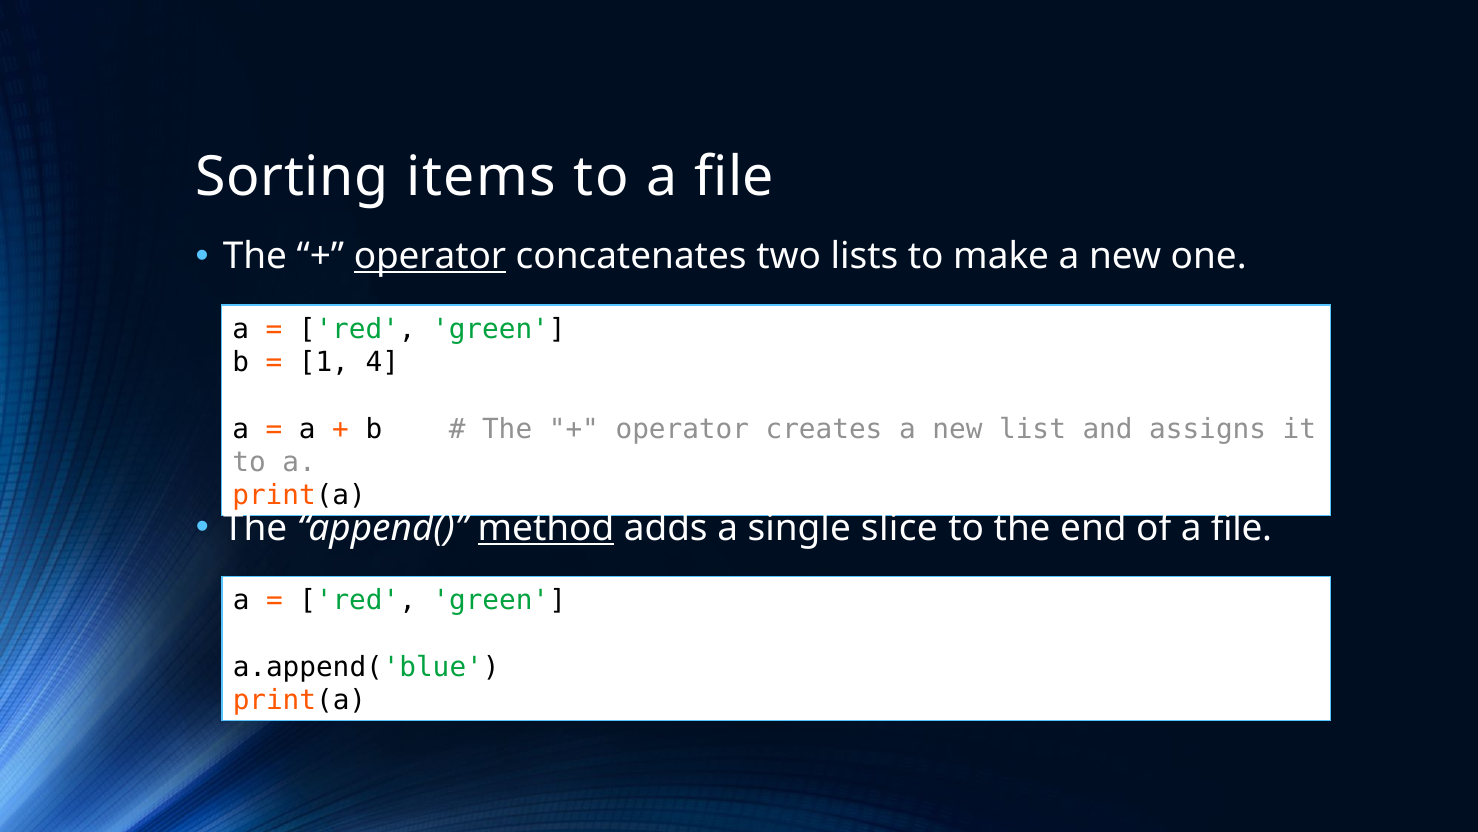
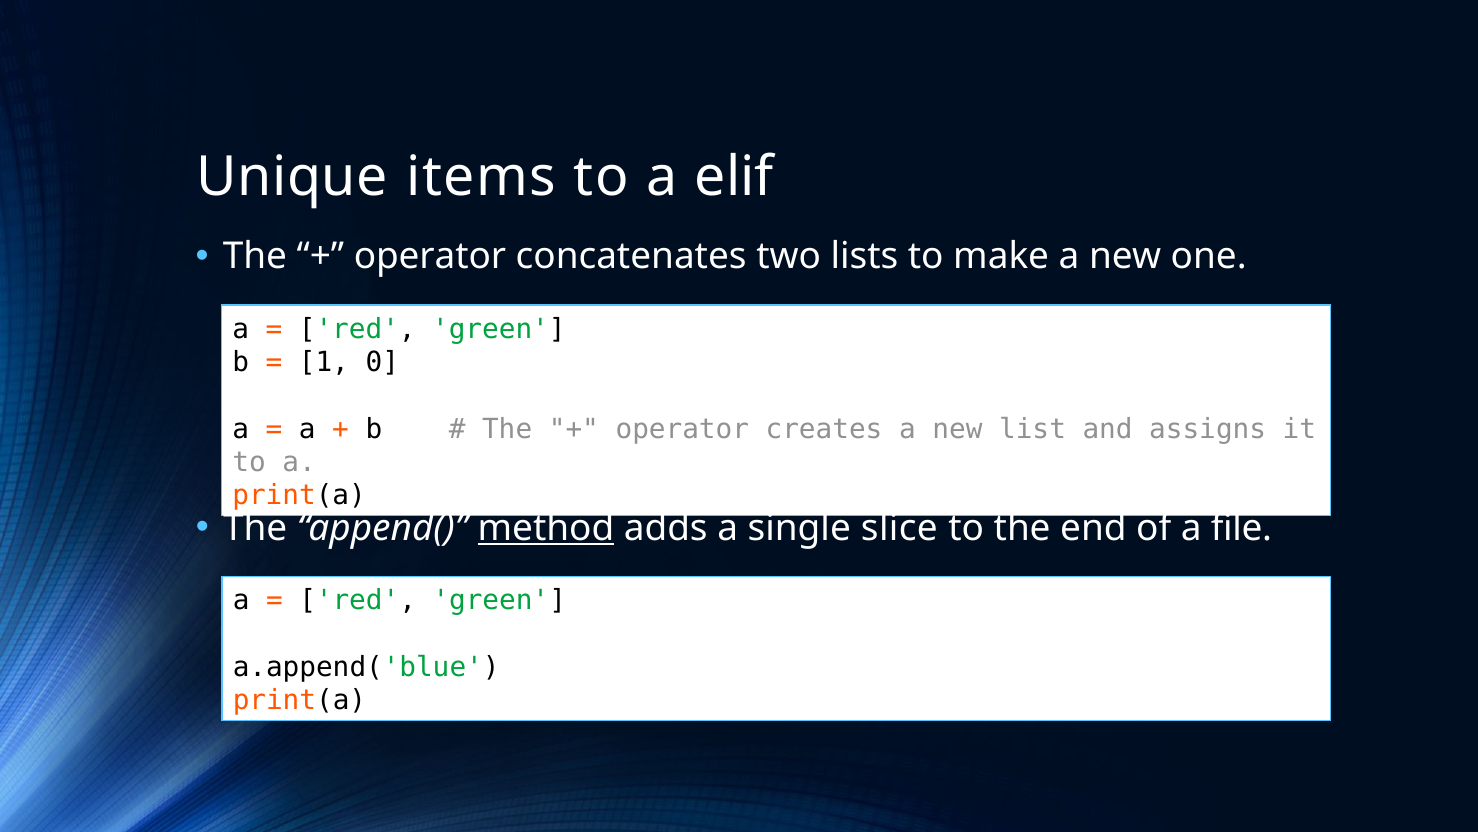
Sorting: Sorting -> Unique
to a file: file -> elif
operator at (430, 256) underline: present -> none
4: 4 -> 0
